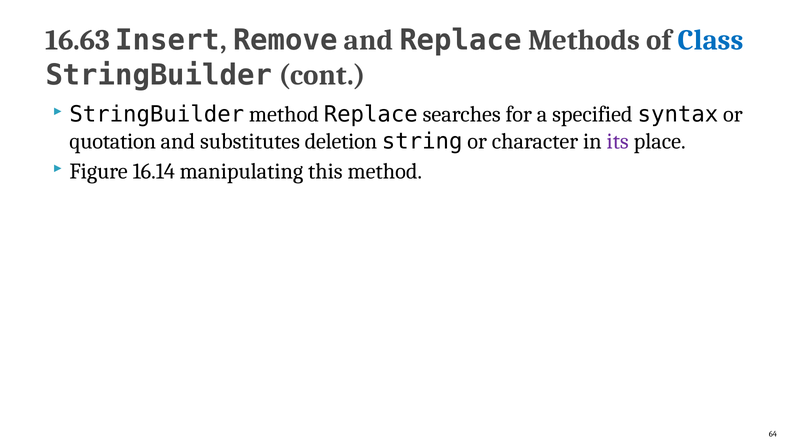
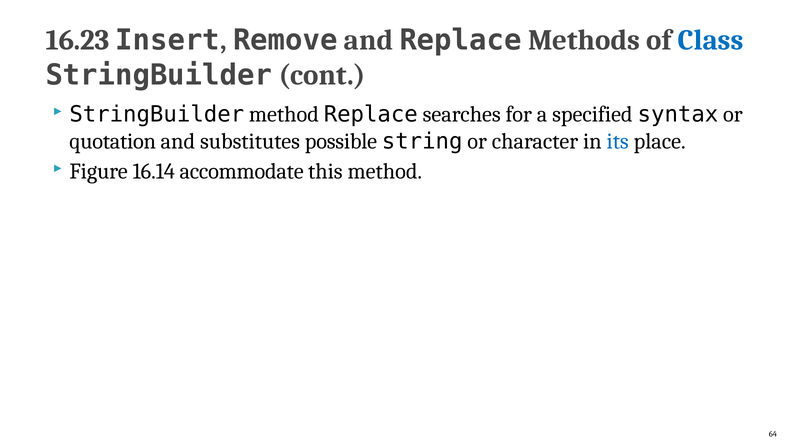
16.63: 16.63 -> 16.23
deletion: deletion -> possible
its colour: purple -> blue
manipulating: manipulating -> accommodate
